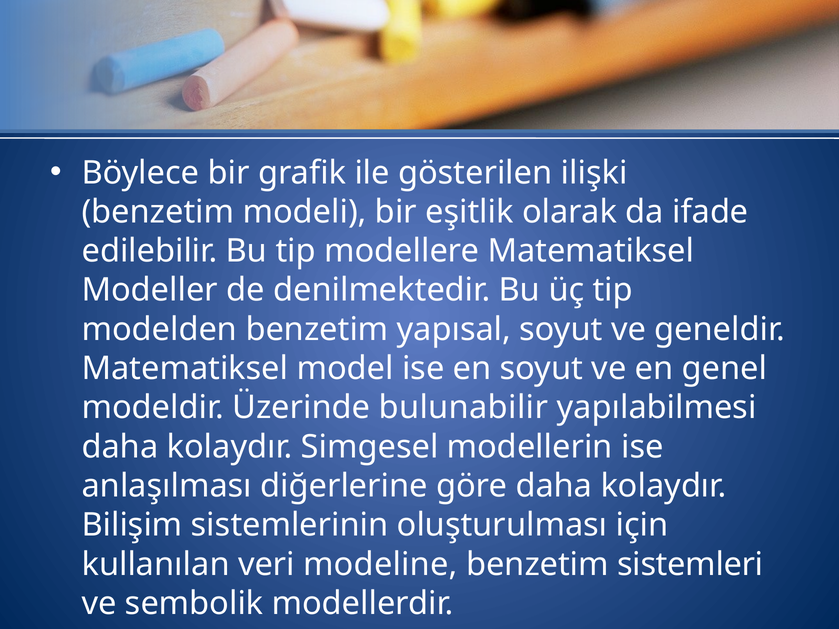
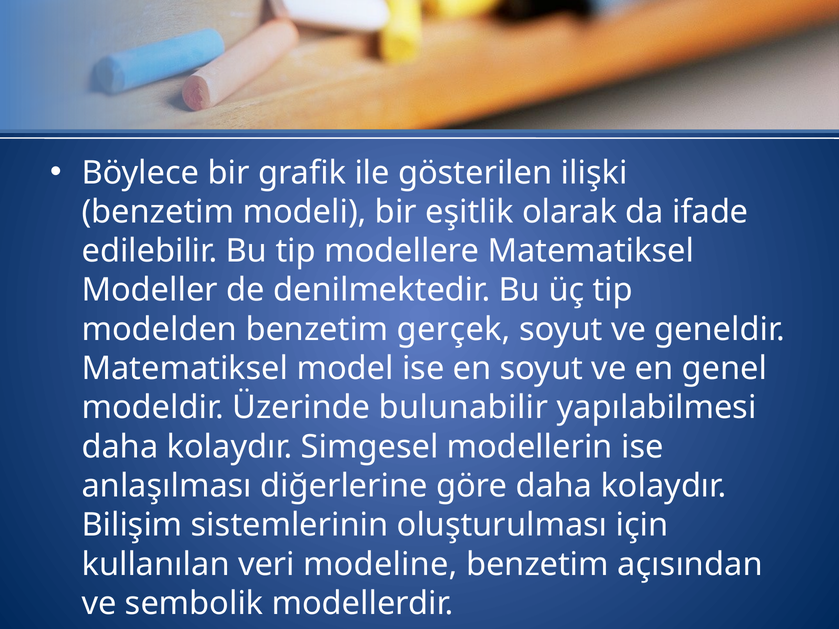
yapısal: yapısal -> gerçek
sistemleri: sistemleri -> açısından
